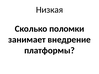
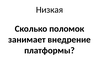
поломки: поломки -> поломок
